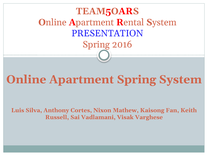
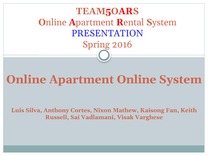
Apartment Spring: Spring -> Online
